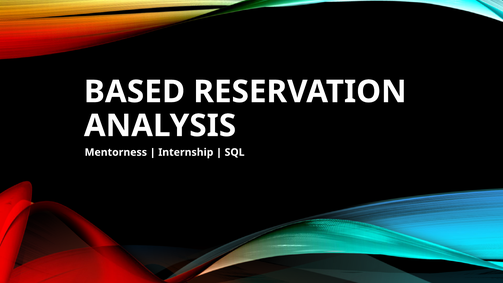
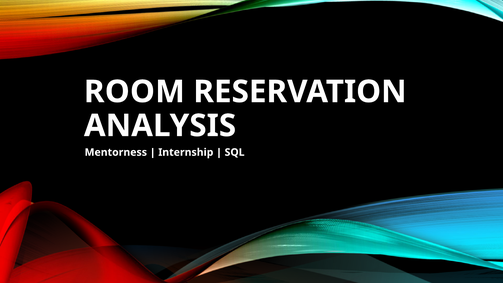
BASED: BASED -> ROOM
